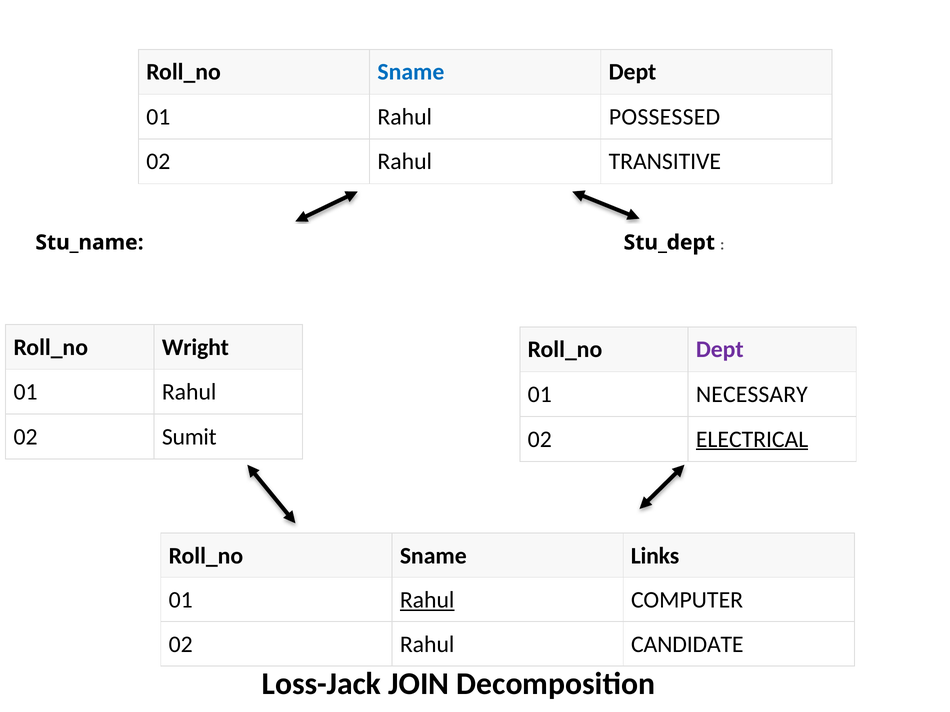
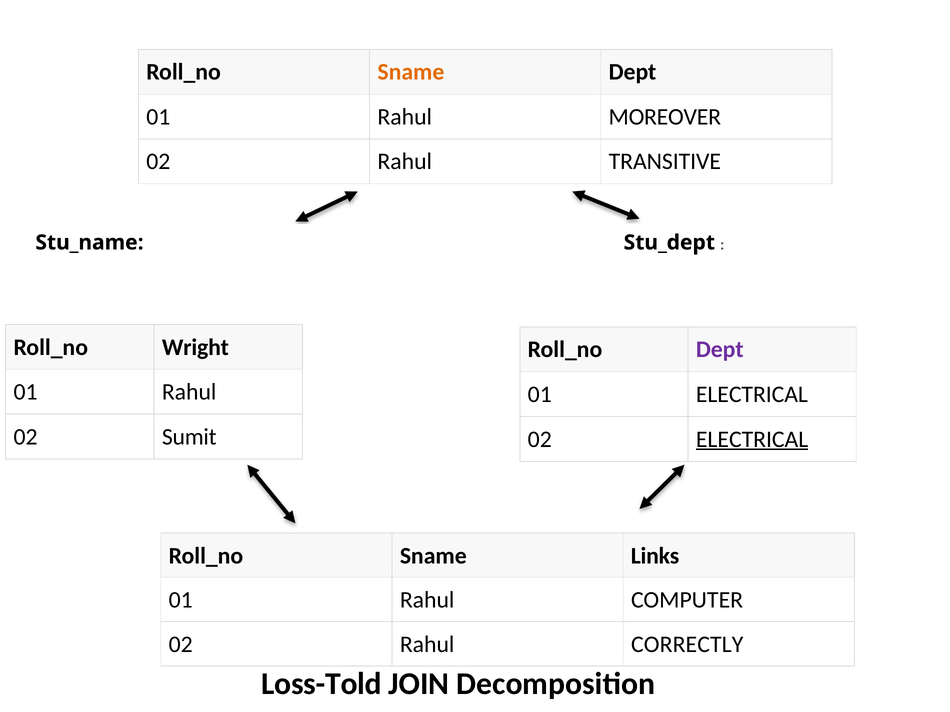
Sname at (411, 72) colour: blue -> orange
POSSESSED: POSSESSED -> MOREOVER
01 NECESSARY: NECESSARY -> ELECTRICAL
Rahul at (427, 600) underline: present -> none
CANDIDATE: CANDIDATE -> CORRECTLY
Loss-Jack: Loss-Jack -> Loss-Told
